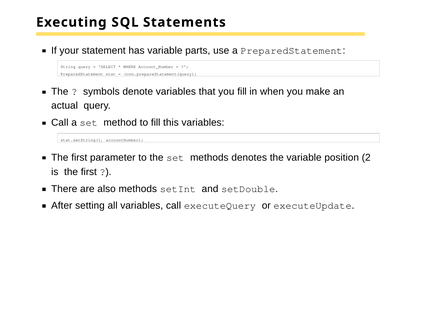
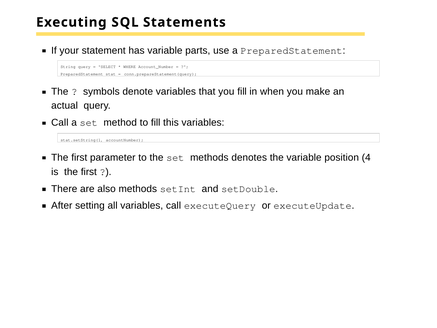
2: 2 -> 4
